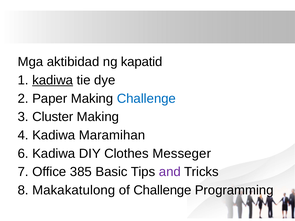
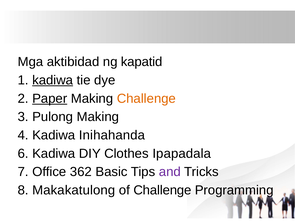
Paper underline: none -> present
Challenge at (146, 99) colour: blue -> orange
Cluster: Cluster -> Pulong
Maramihan: Maramihan -> Inihahanda
Messeger: Messeger -> Ipapadala
385: 385 -> 362
